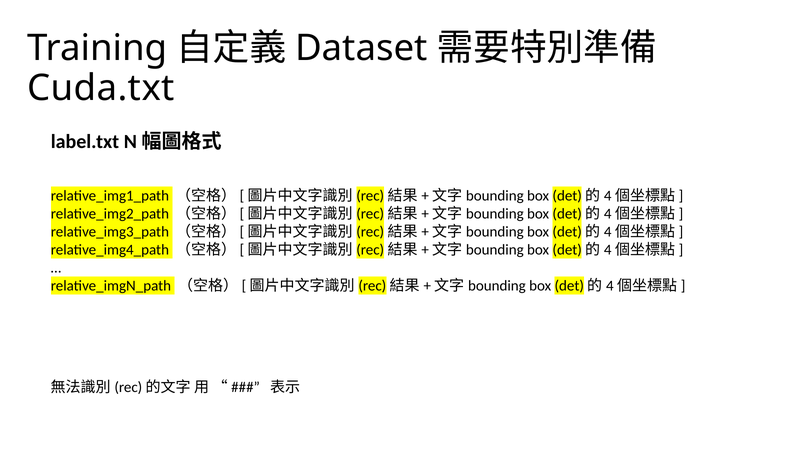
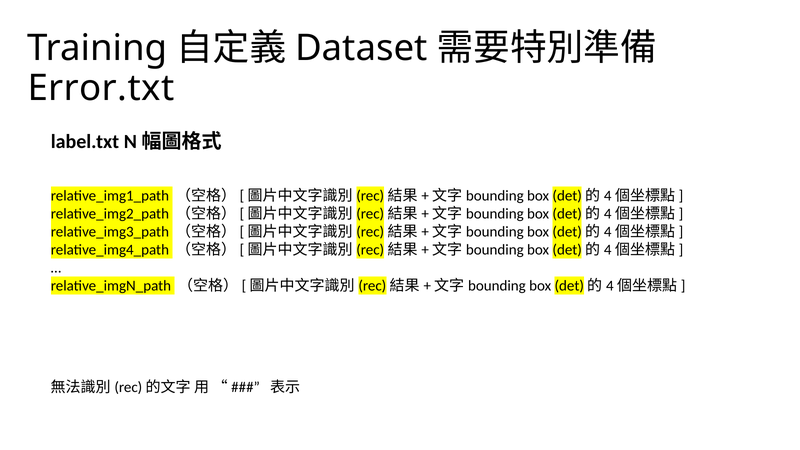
Cuda.txt: Cuda.txt -> Error.txt
